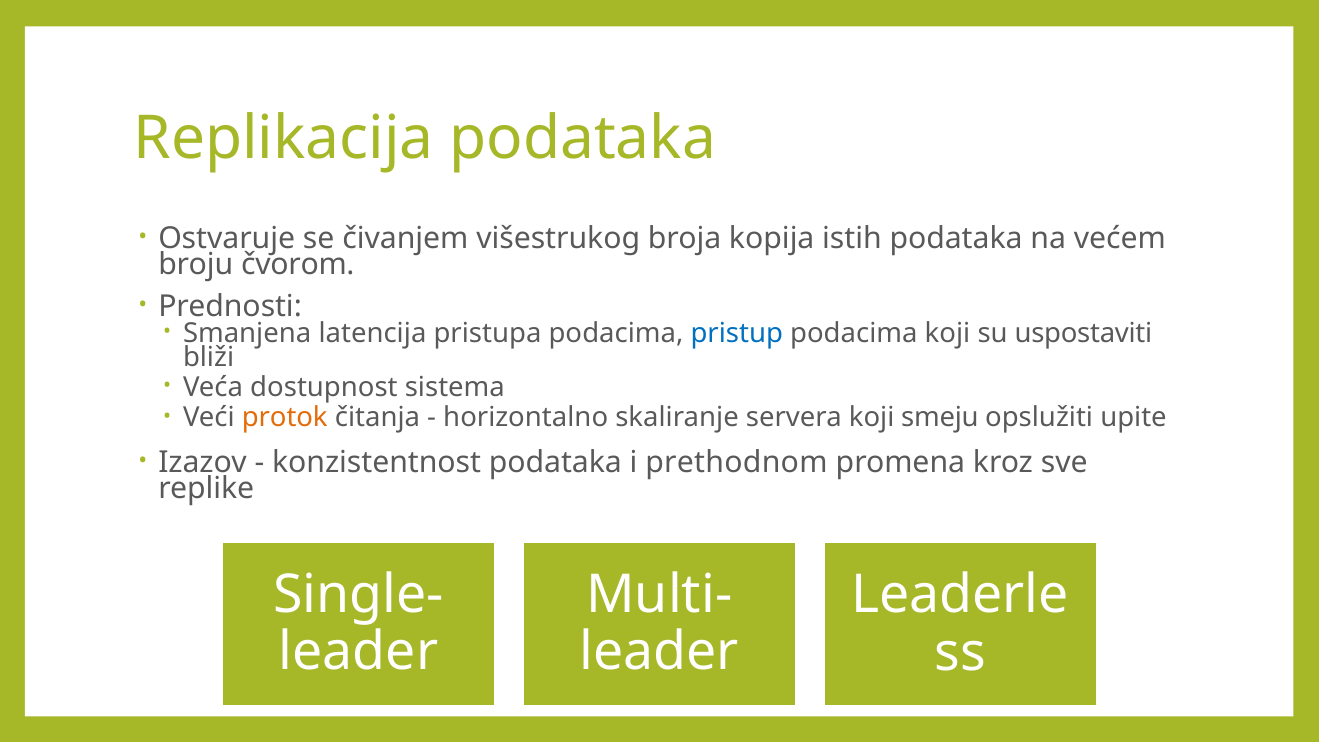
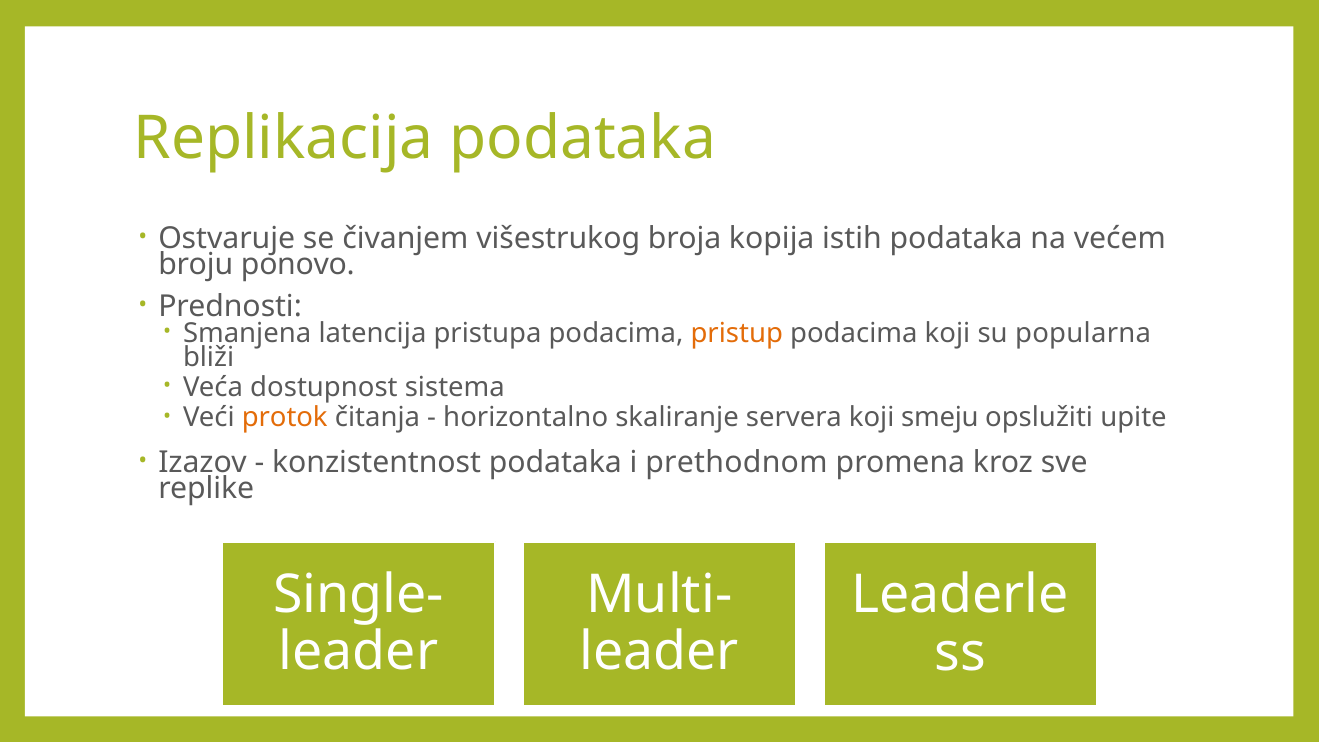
čvorom: čvorom -> ponovo
pristup colour: blue -> orange
uspostaviti: uspostaviti -> popularna
